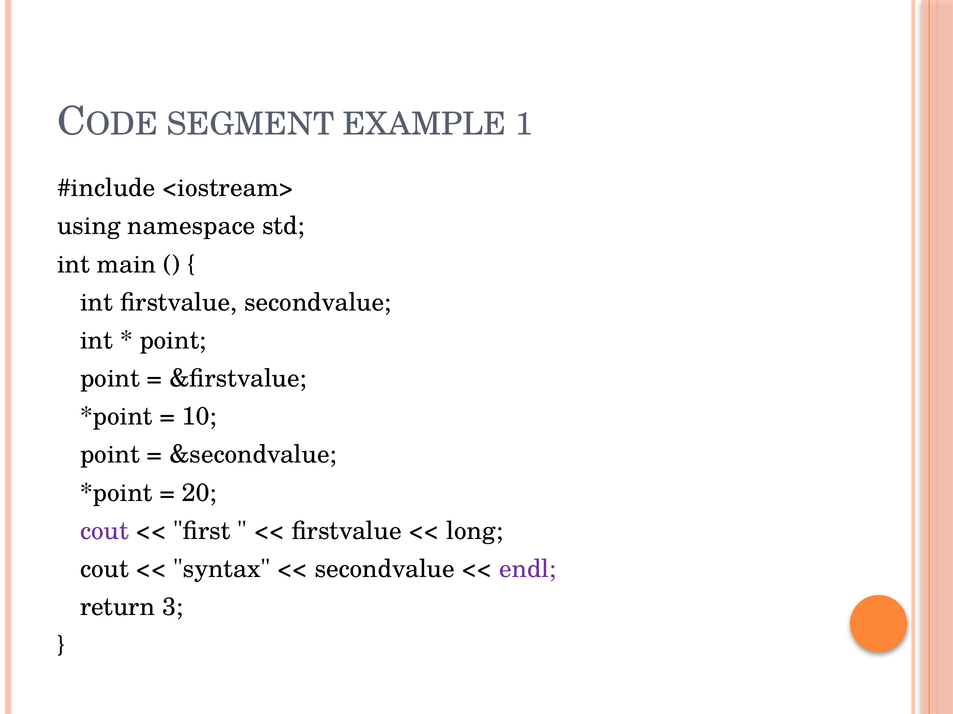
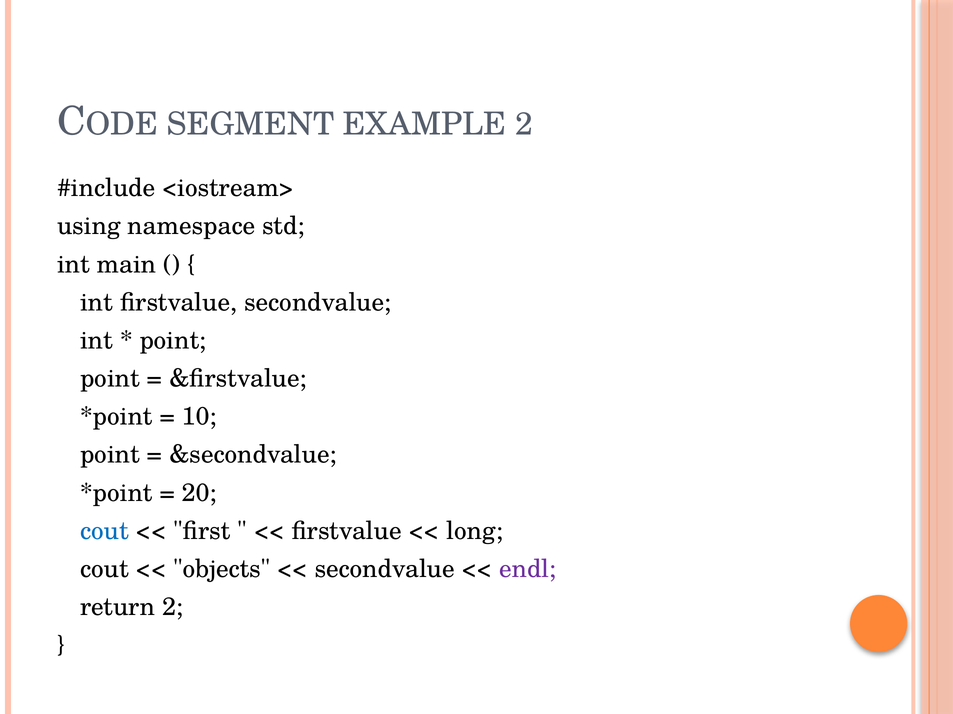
EXAMPLE 1: 1 -> 2
cout at (105, 531) colour: purple -> blue
syntax: syntax -> objects
return 3: 3 -> 2
